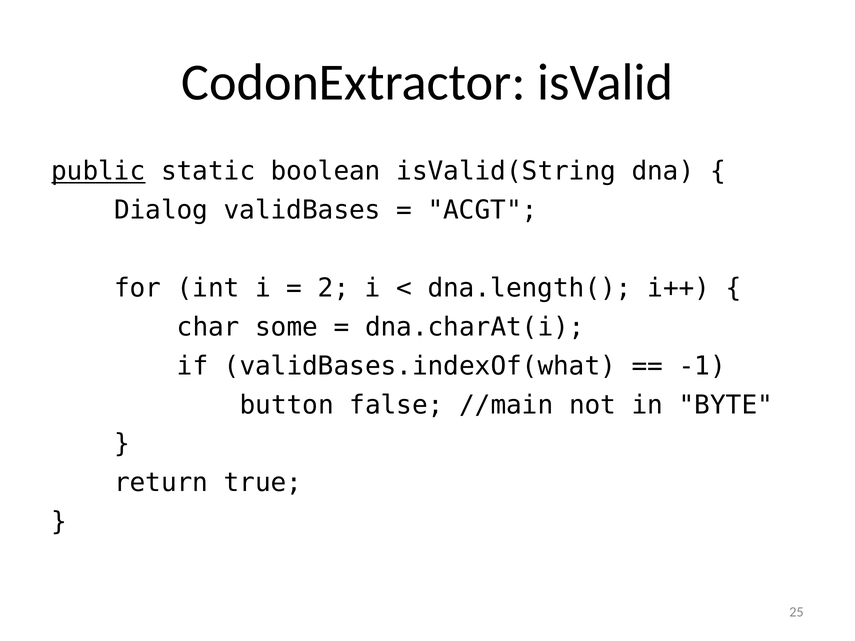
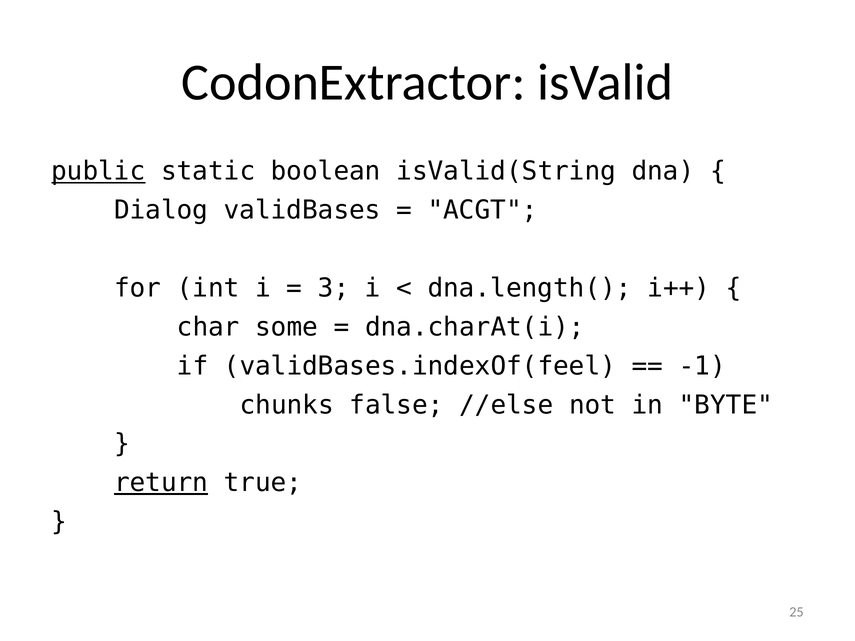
2: 2 -> 3
validBases.indexOf(what: validBases.indexOf(what -> validBases.indexOf(feel
button: button -> chunks
//main: //main -> //else
return underline: none -> present
